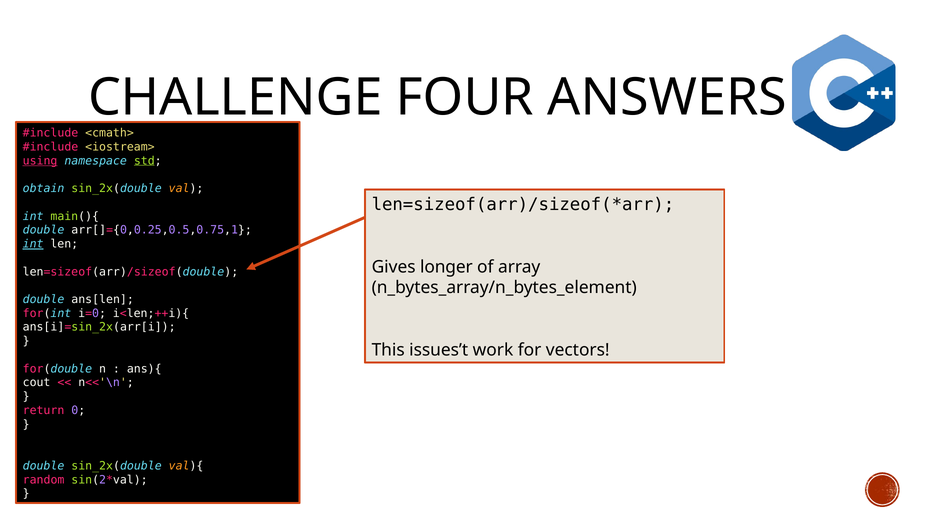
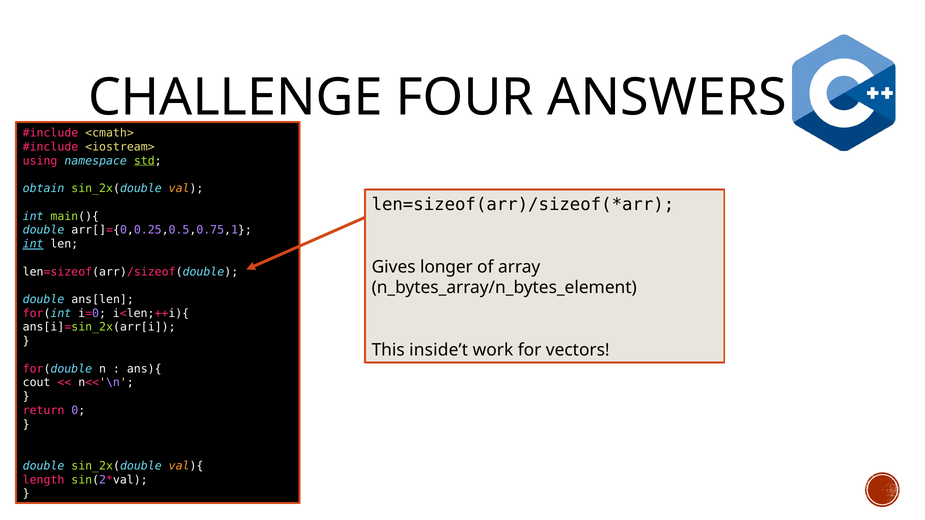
using underline: present -> none
issues’t: issues’t -> inside’t
random: random -> length
